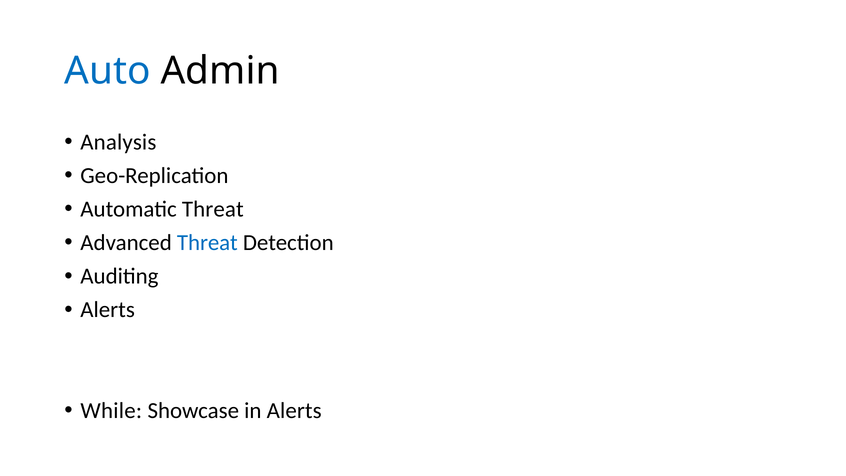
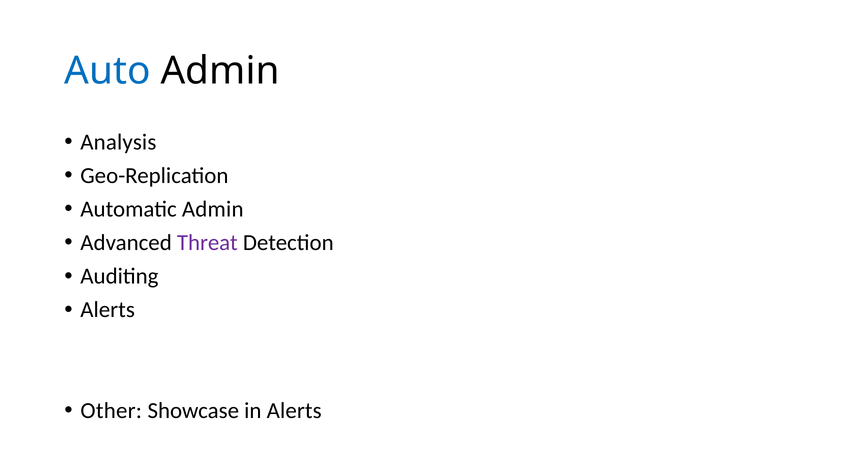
Automatic Threat: Threat -> Admin
Threat at (207, 243) colour: blue -> purple
While: While -> Other
